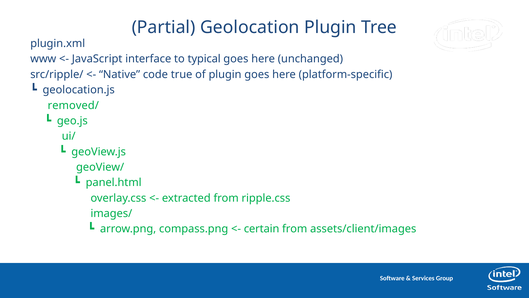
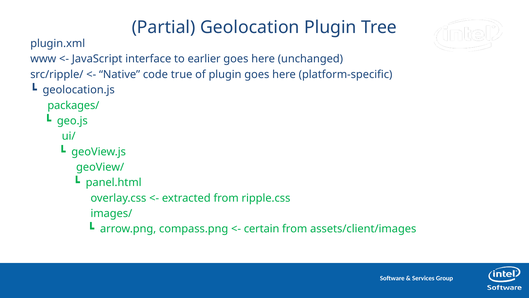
typical: typical -> earlier
removed/: removed/ -> packages/
